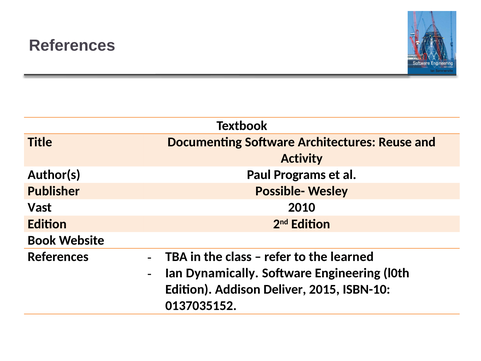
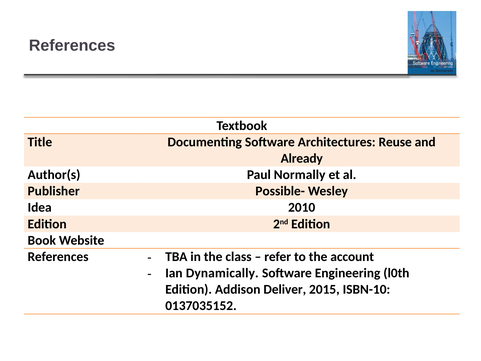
Activity: Activity -> Already
Programs: Programs -> Normally
Vast: Vast -> Idea
learned: learned -> account
